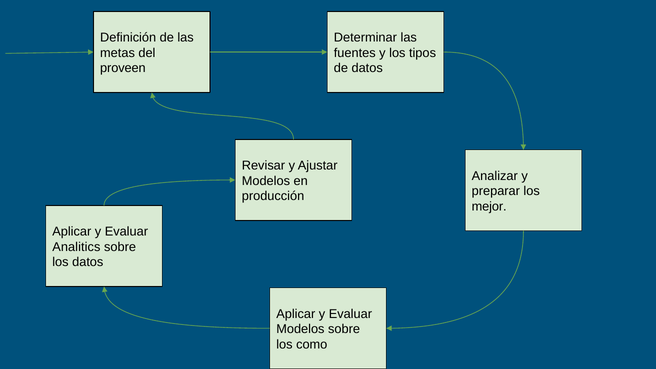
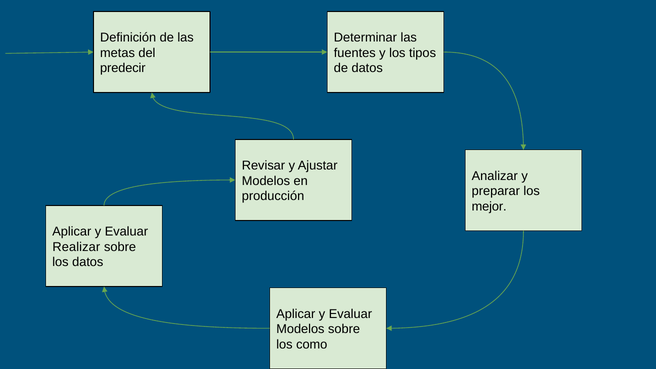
proveen: proveen -> predecir
Analitics: Analitics -> Realizar
